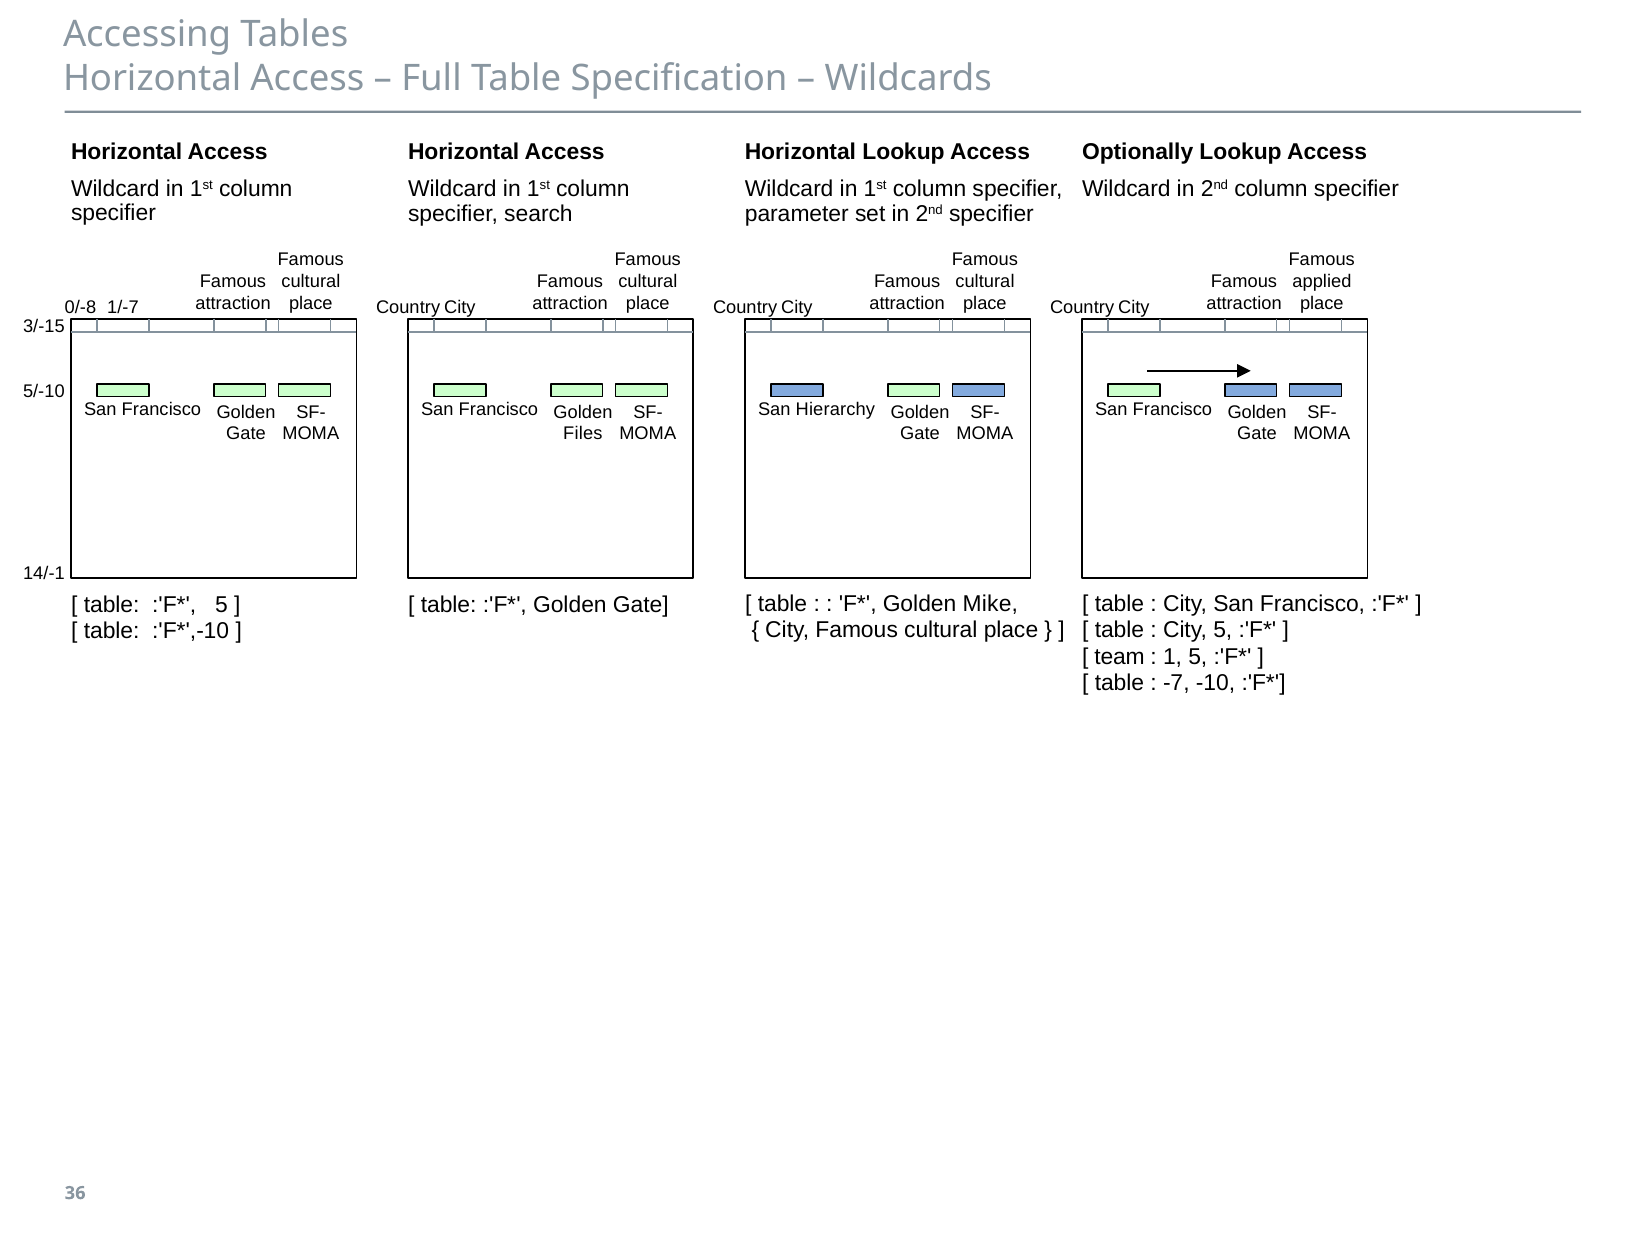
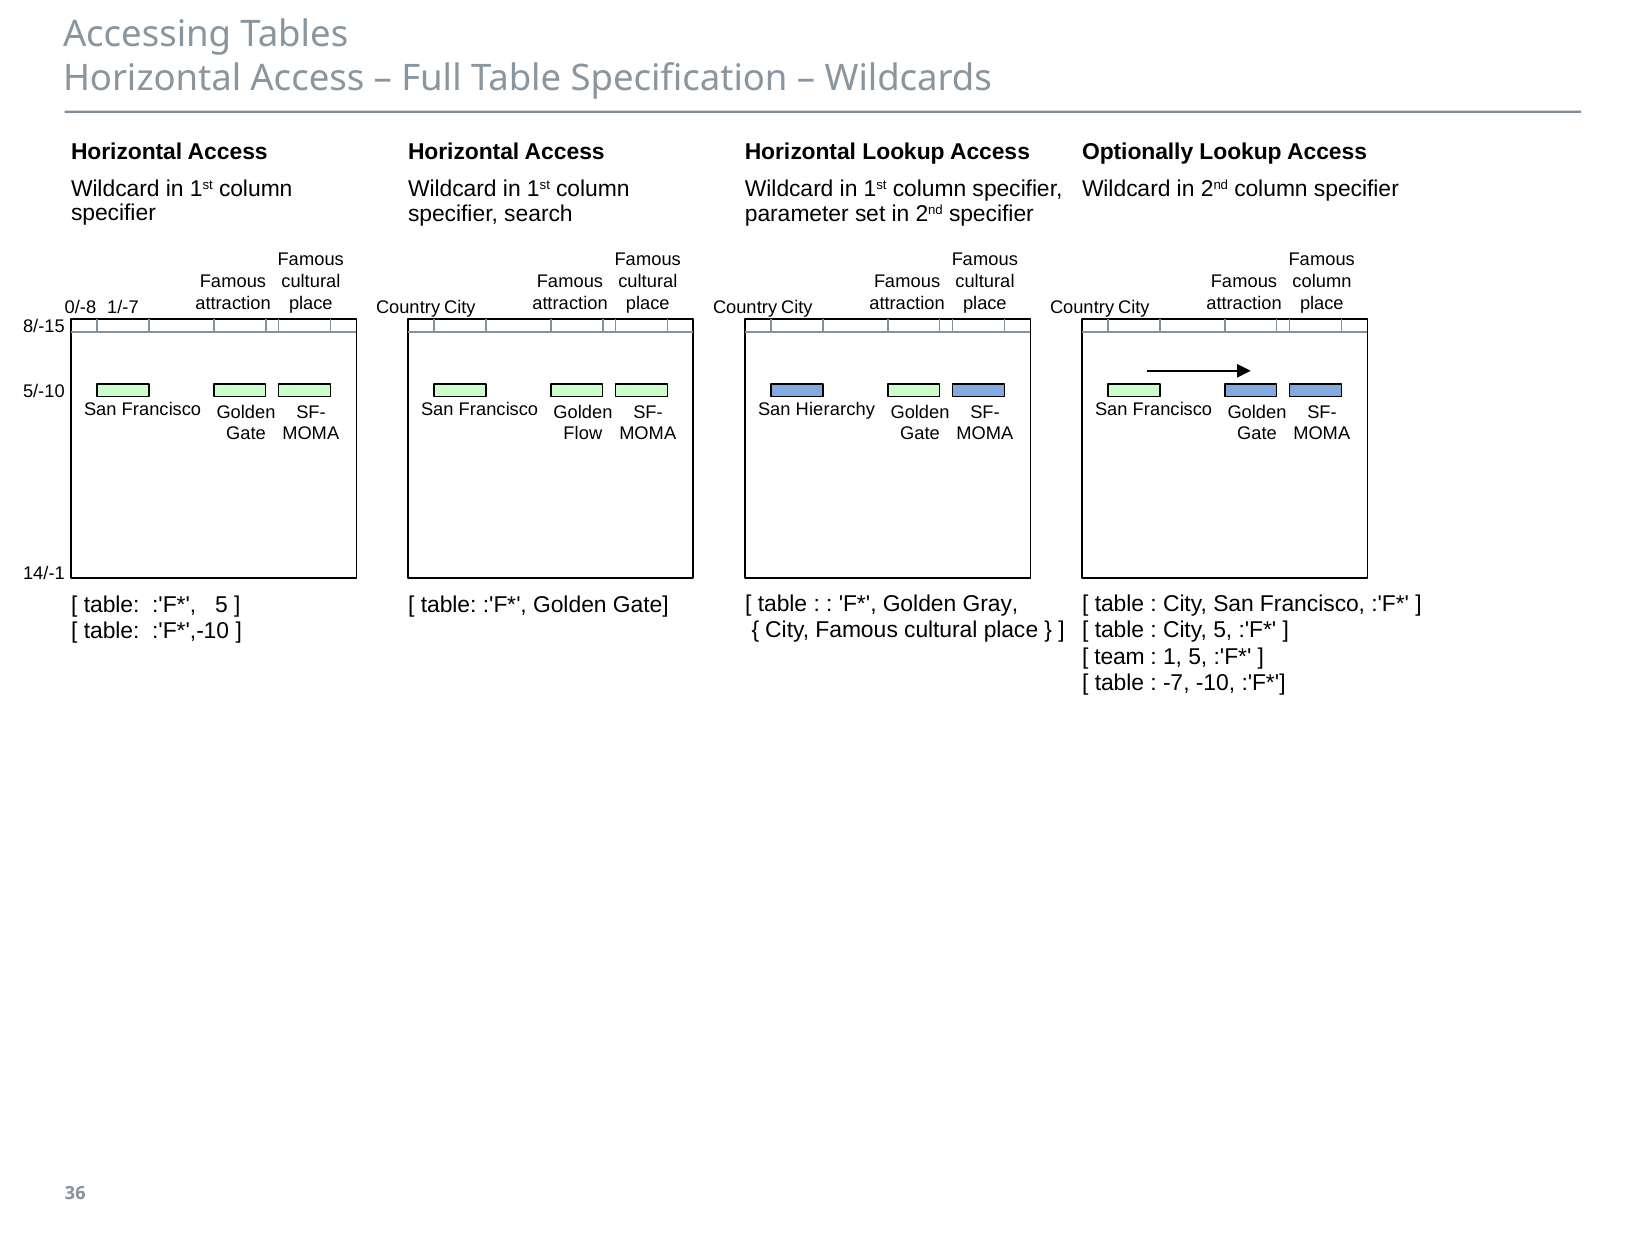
applied at (1322, 282): applied -> column
3/-15: 3/-15 -> 8/-15
Files: Files -> Flow
Mike: Mike -> Gray
